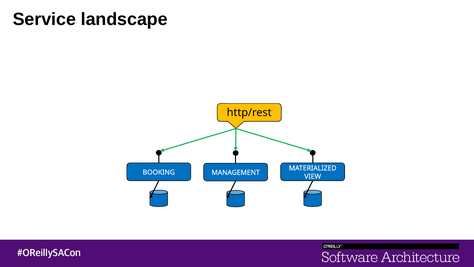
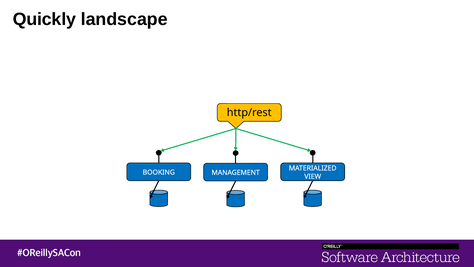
Service: Service -> Quickly
